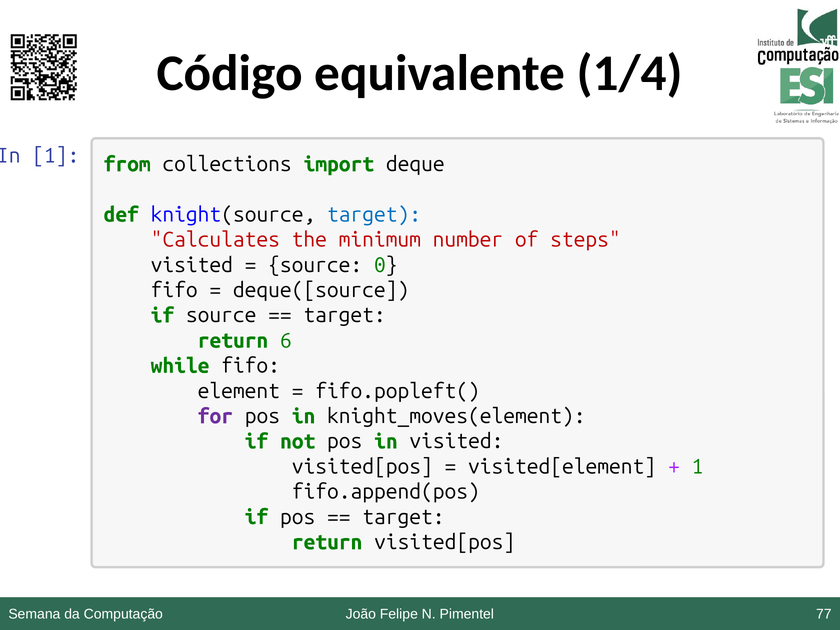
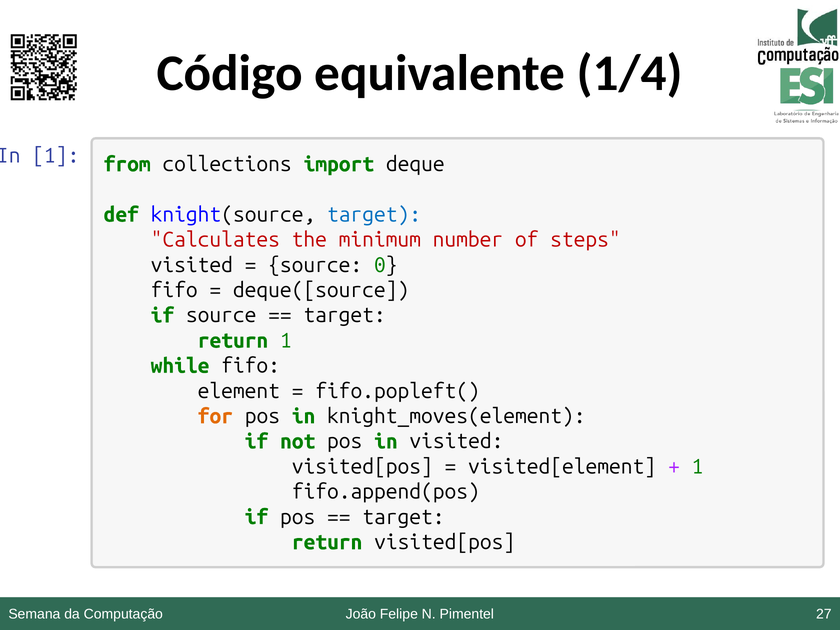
return 6: 6 -> 1
for colour: purple -> orange
77: 77 -> 27
